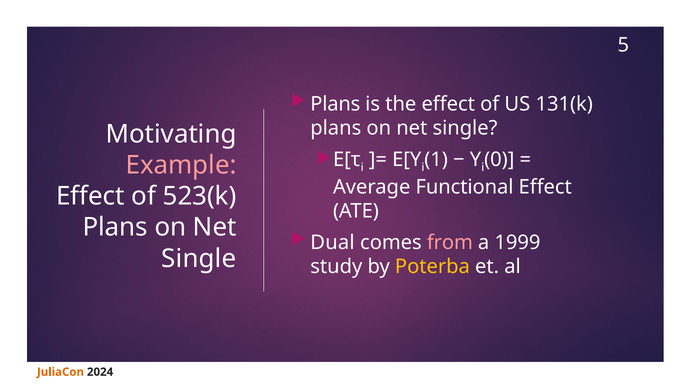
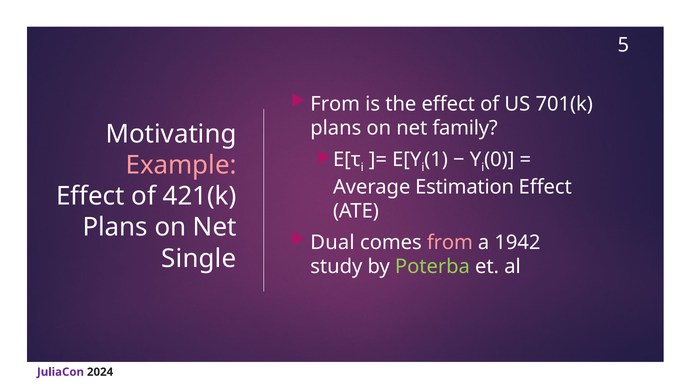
Plans at (335, 104): Plans -> From
131(k: 131(k -> 701(k
single at (465, 128): single -> family
Functional: Functional -> Estimation
523(k: 523(k -> 421(k
1999: 1999 -> 1942
Poterba colour: yellow -> light green
JuliaCon colour: orange -> purple
